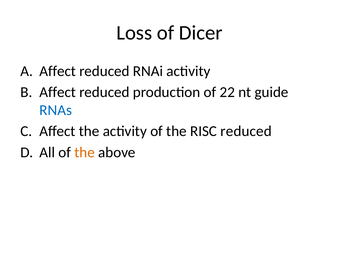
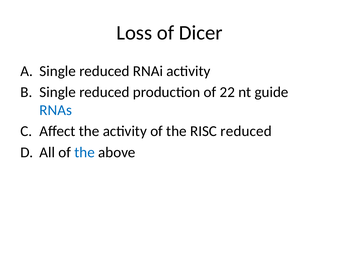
Affect at (58, 71): Affect -> Single
Affect at (58, 92): Affect -> Single
the at (85, 153) colour: orange -> blue
